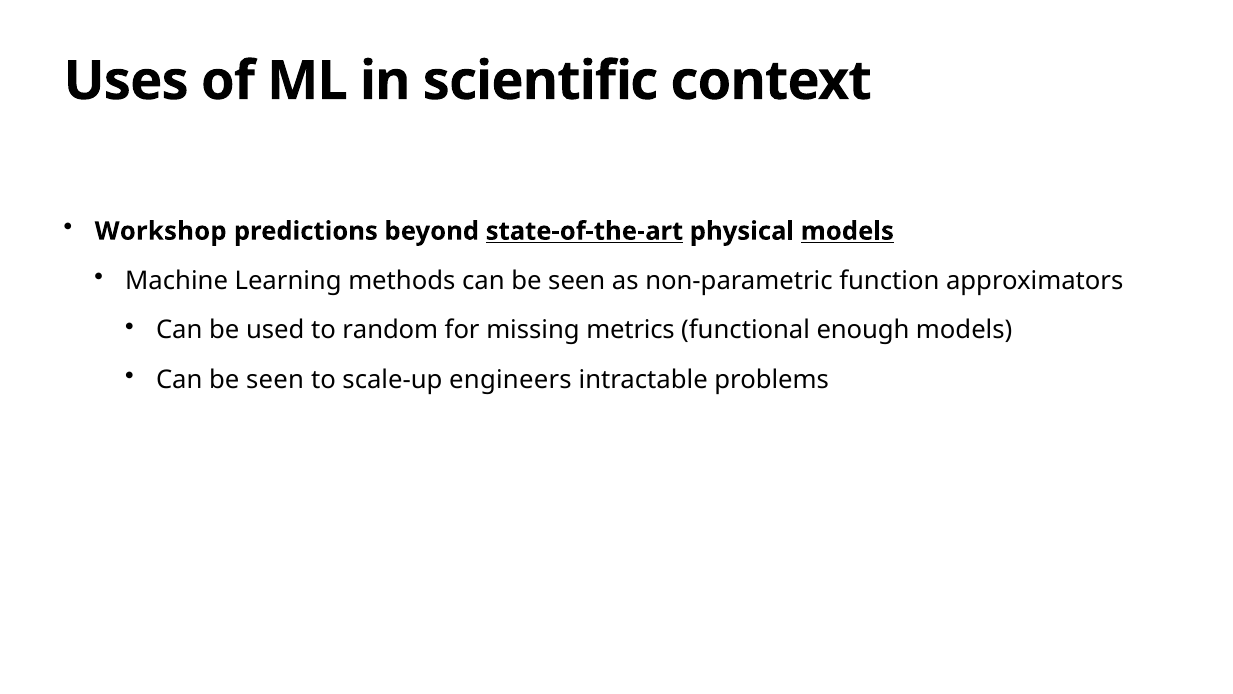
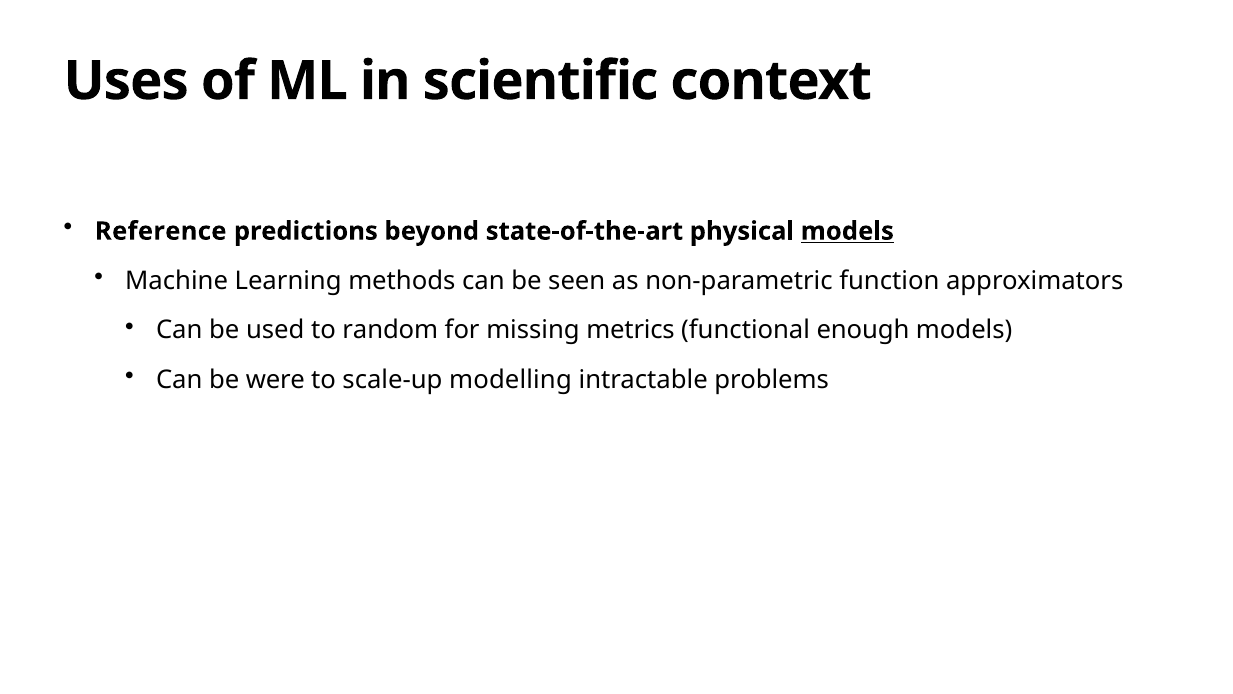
Workshop: Workshop -> Reference
state-of-the-art underline: present -> none
seen at (275, 380): seen -> were
engineers: engineers -> modelling
